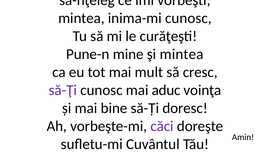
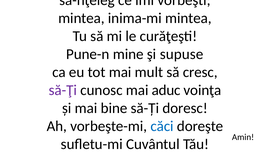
inima-mi cunosc: cunosc -> mintea
şi mintea: mintea -> supuse
căci colour: purple -> blue
